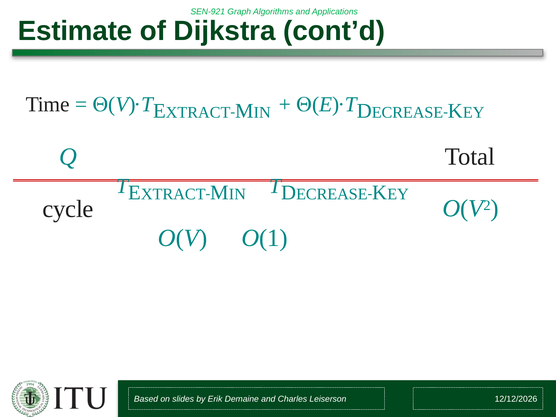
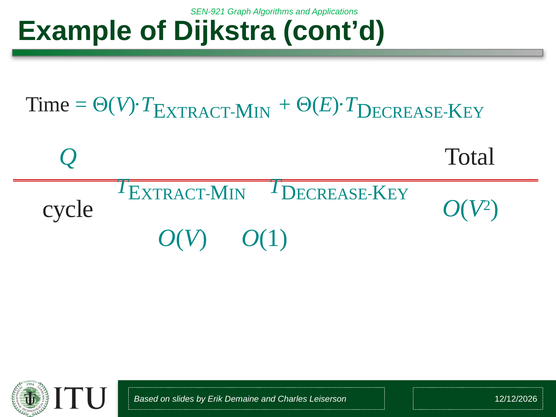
Estimate: Estimate -> Example
